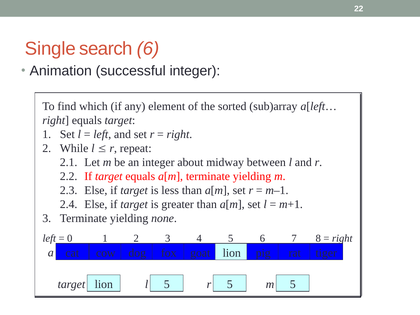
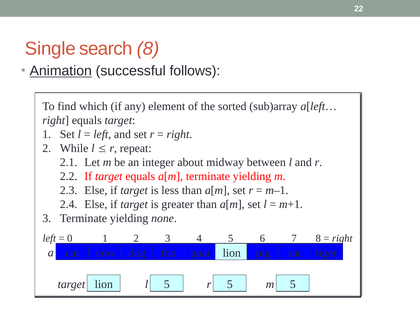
search 6: 6 -> 8
Animation underline: none -> present
successful integer: integer -> follows
